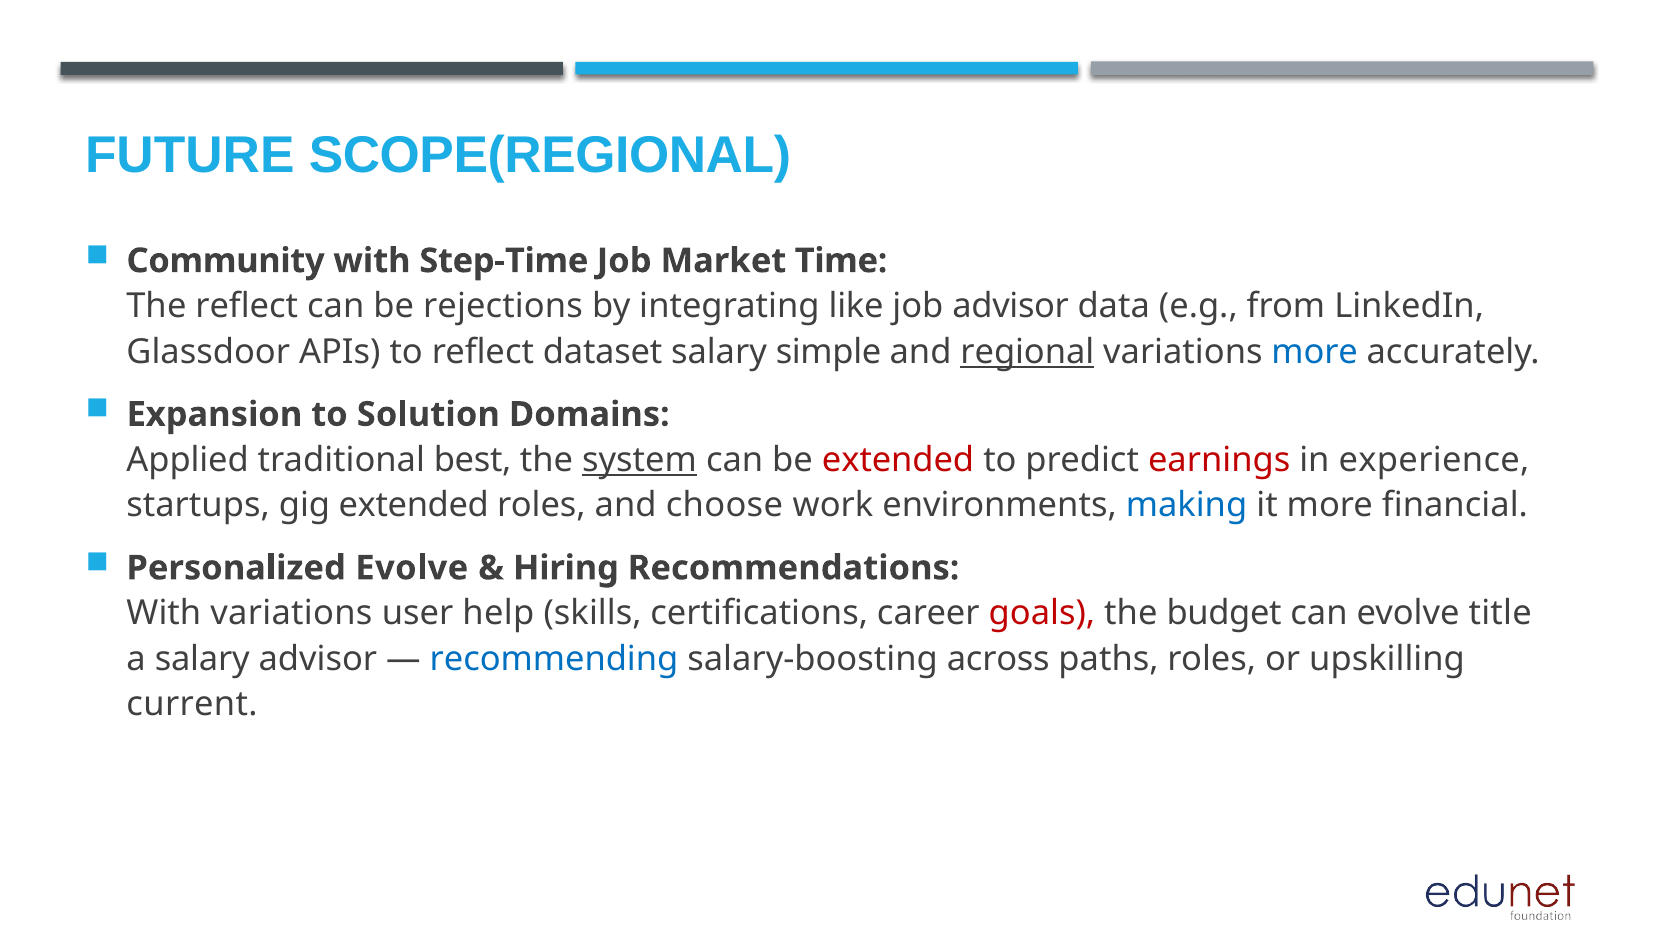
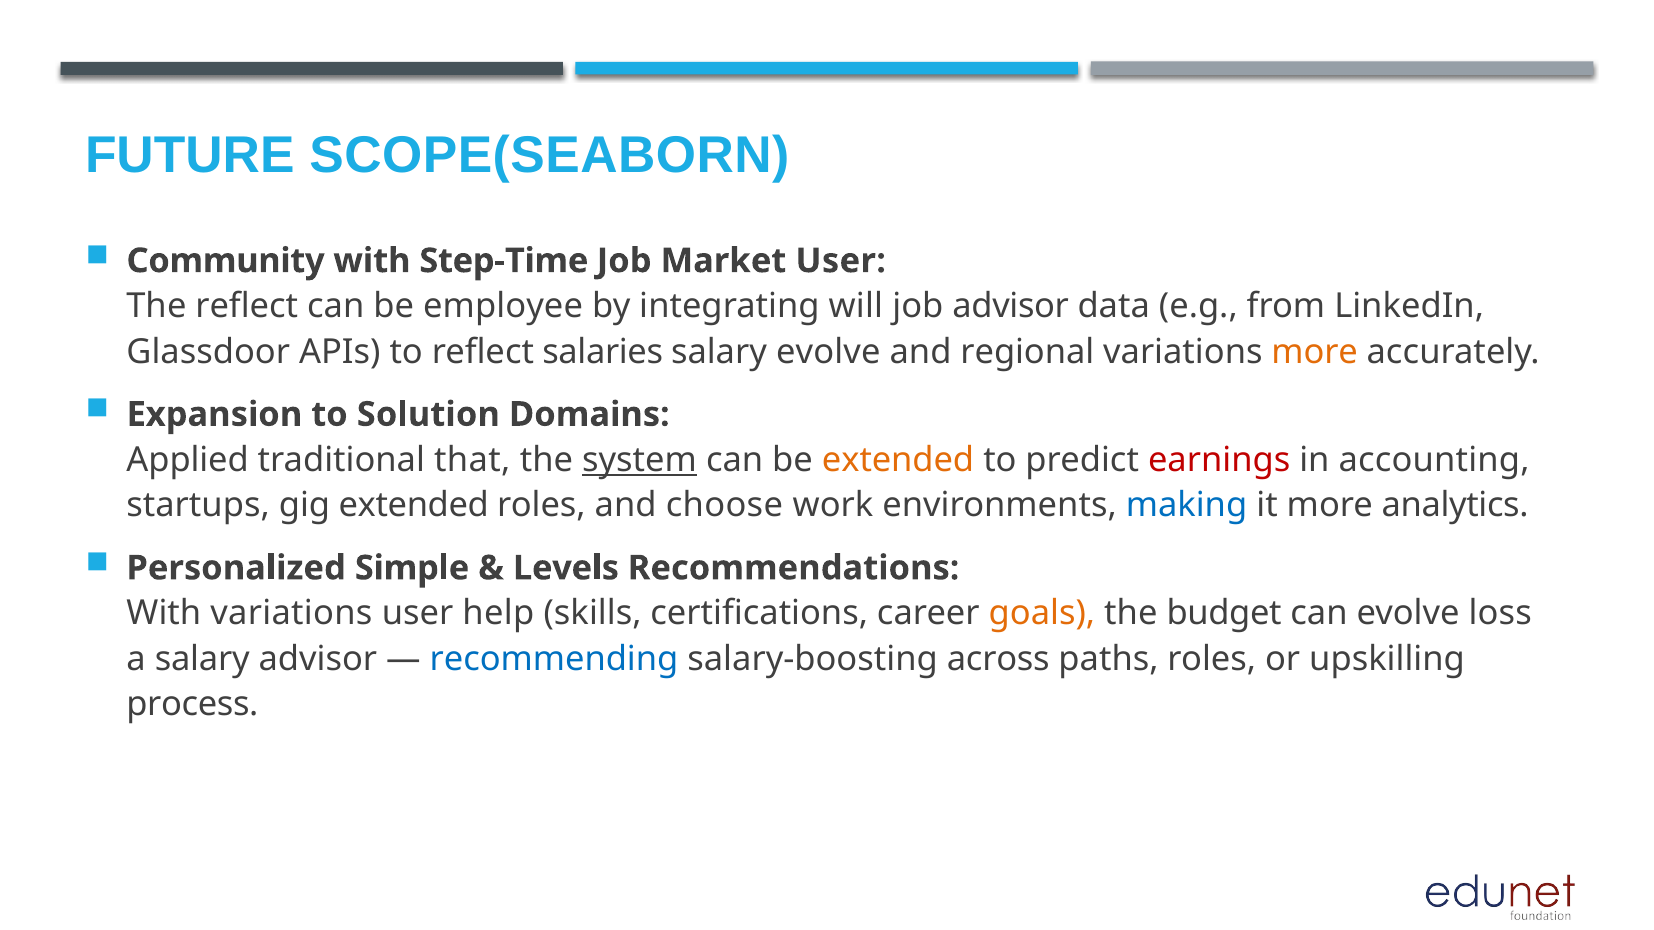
SCOPE(REGIONAL: SCOPE(REGIONAL -> SCOPE(SEABORN
Market Time: Time -> User
rejections: rejections -> employee
like: like -> will
dataset: dataset -> salaries
salary simple: simple -> evolve
regional underline: present -> none
more at (1315, 352) colour: blue -> orange
best: best -> that
extended at (898, 460) colour: red -> orange
experience: experience -> accounting
financial: financial -> analytics
Personalized Evolve: Evolve -> Simple
Hiring: Hiring -> Levels
goals colour: red -> orange
title: title -> loss
current: current -> process
